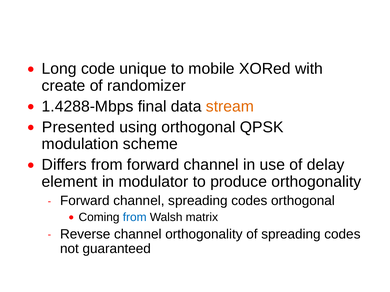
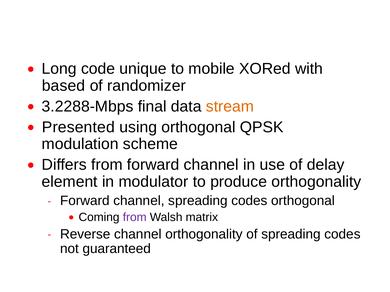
create: create -> based
1.4288-Mbps: 1.4288-Mbps -> 3.2288-Mbps
from at (135, 218) colour: blue -> purple
